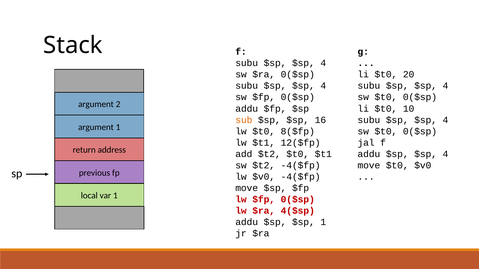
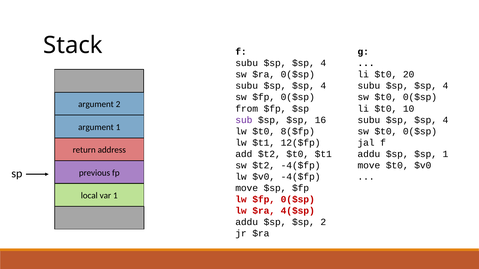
addu at (247, 109): addu -> from
sub colour: orange -> purple
addu $sp $sp 4: 4 -> 1
$sp 1: 1 -> 2
